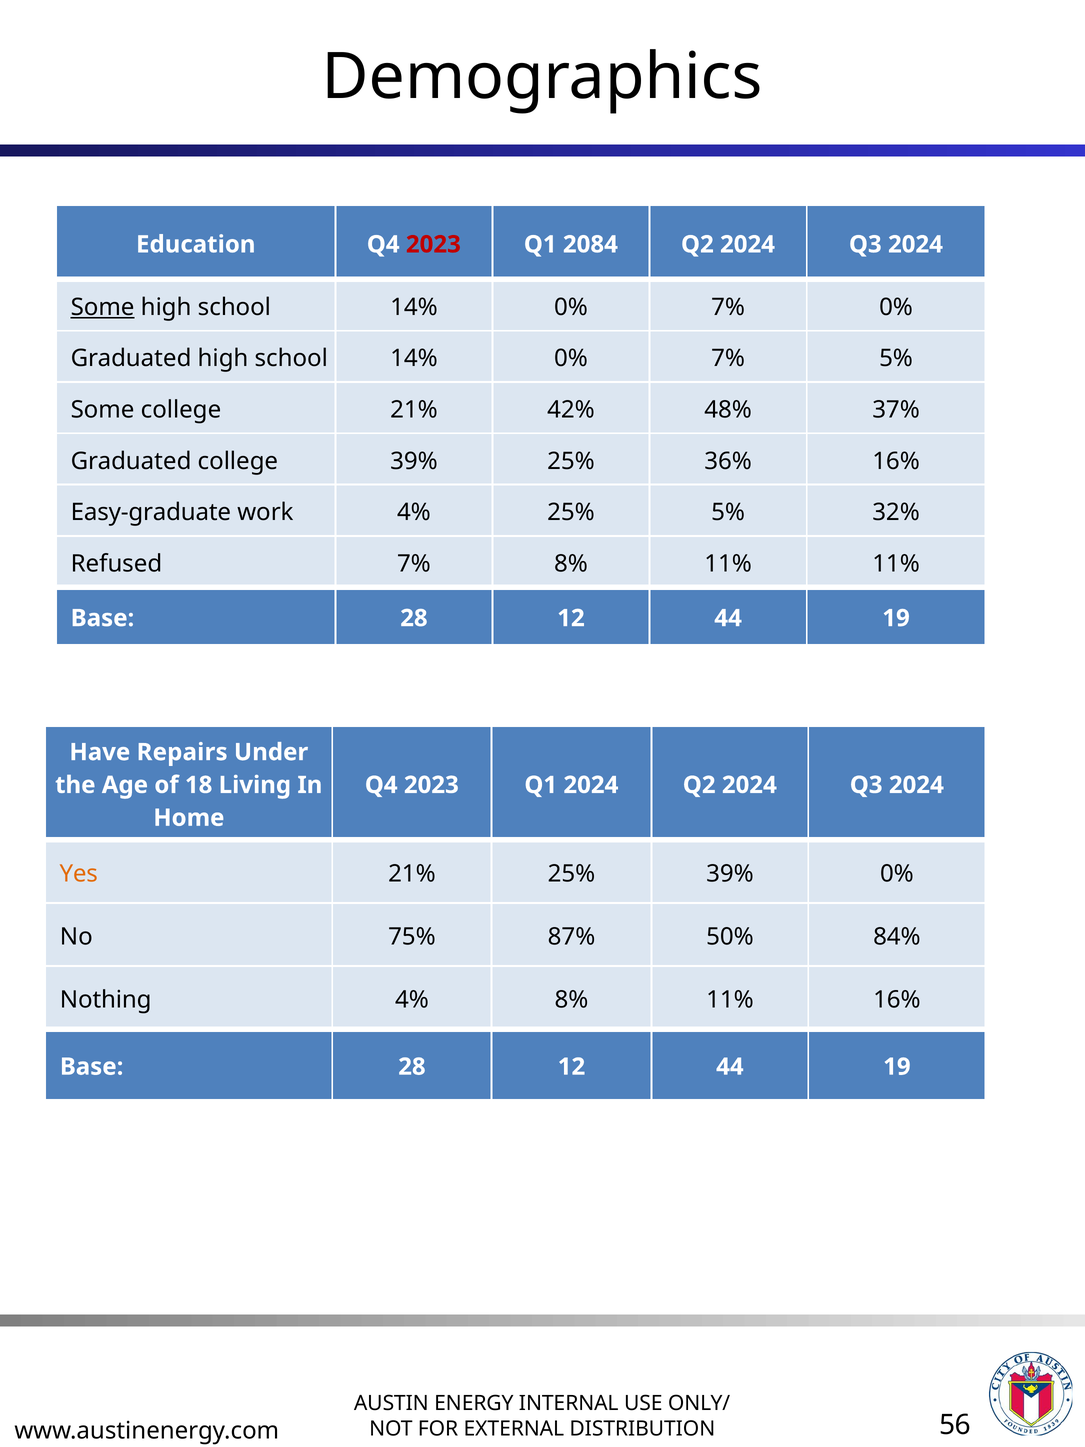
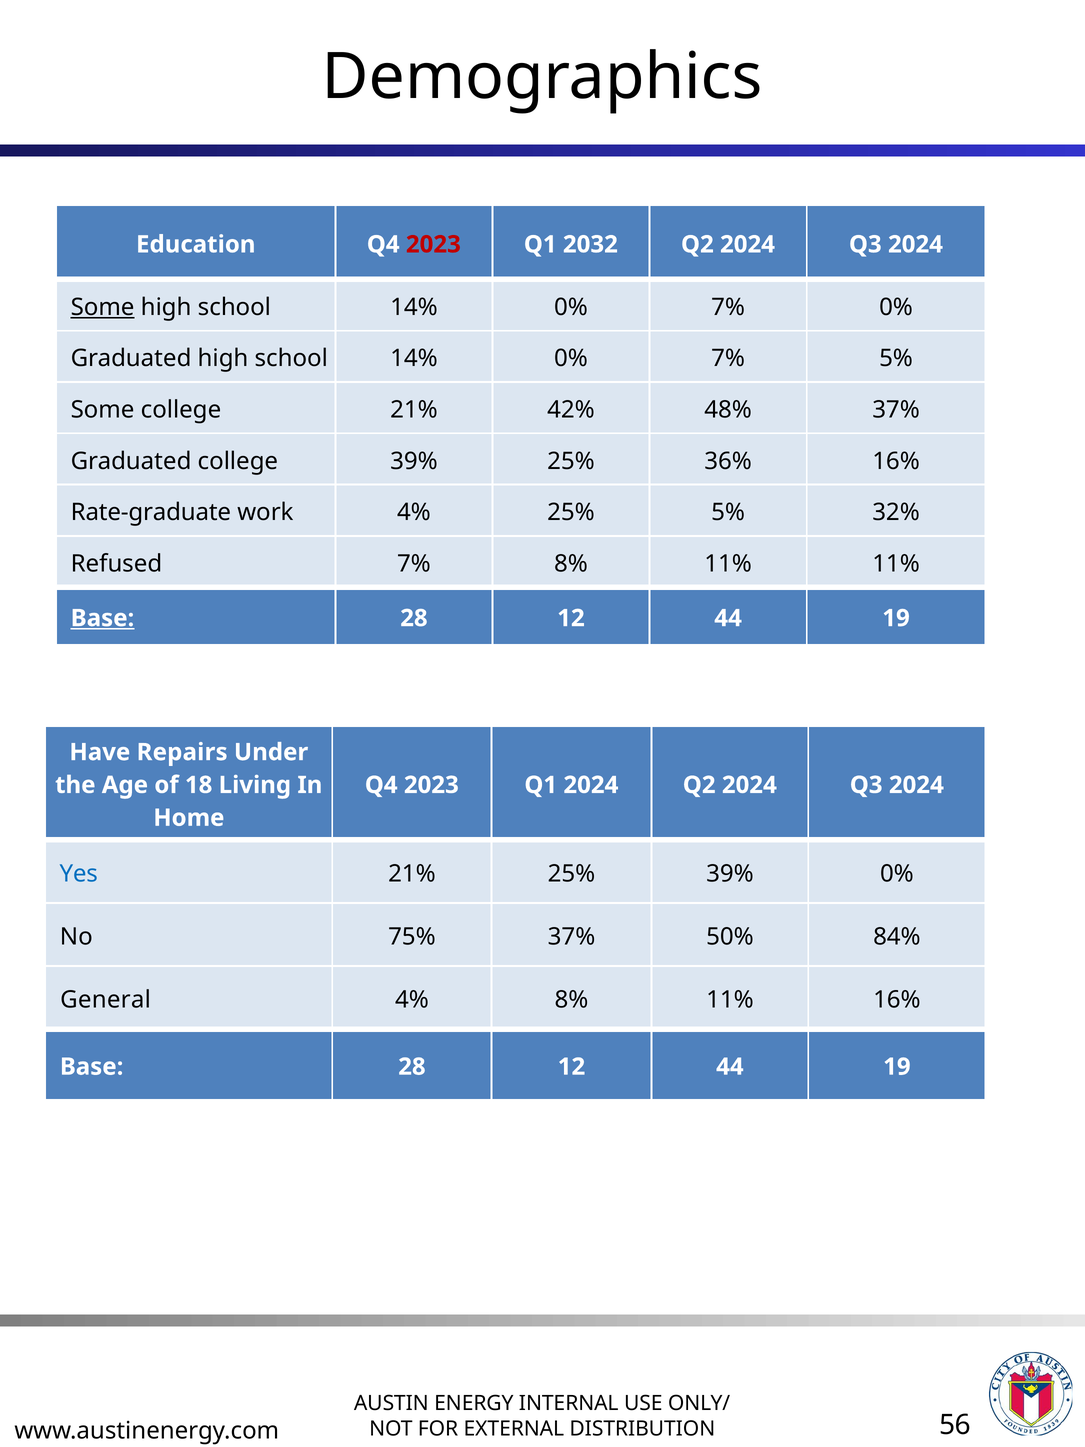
2084: 2084 -> 2032
Easy-graduate: Easy-graduate -> Rate-graduate
Base at (102, 618) underline: none -> present
Yes colour: orange -> blue
75% 87%: 87% -> 37%
Nothing: Nothing -> General
